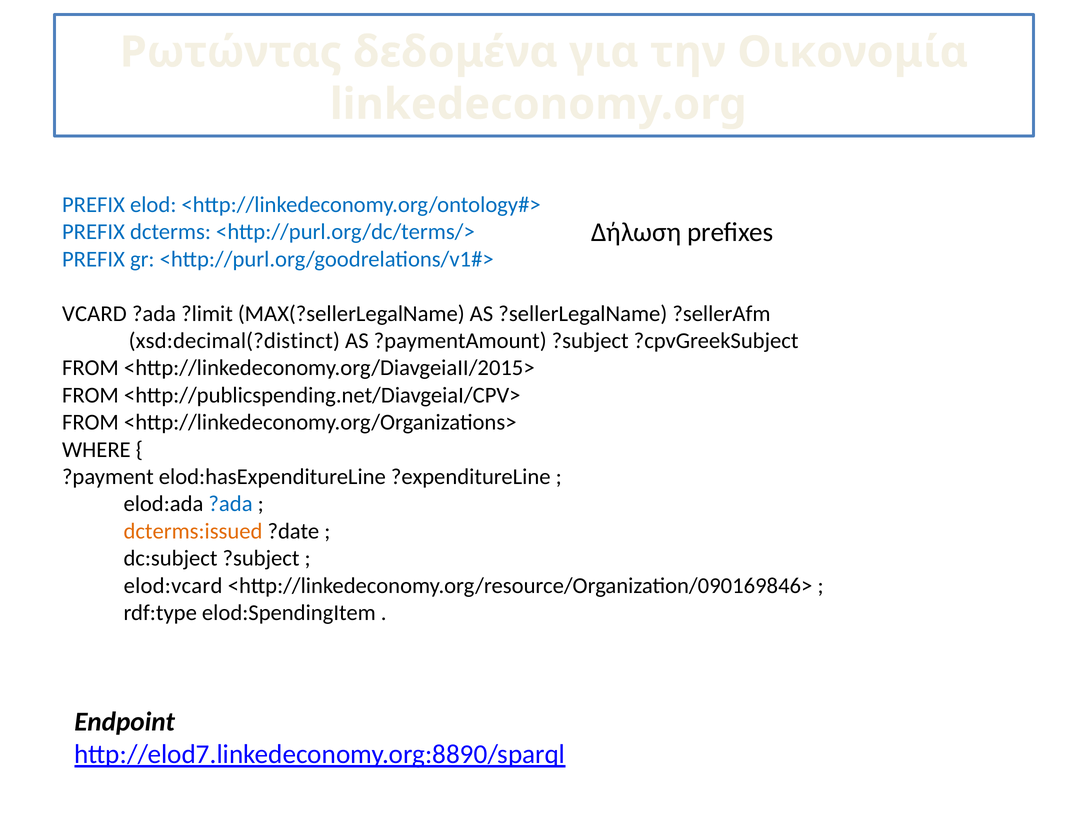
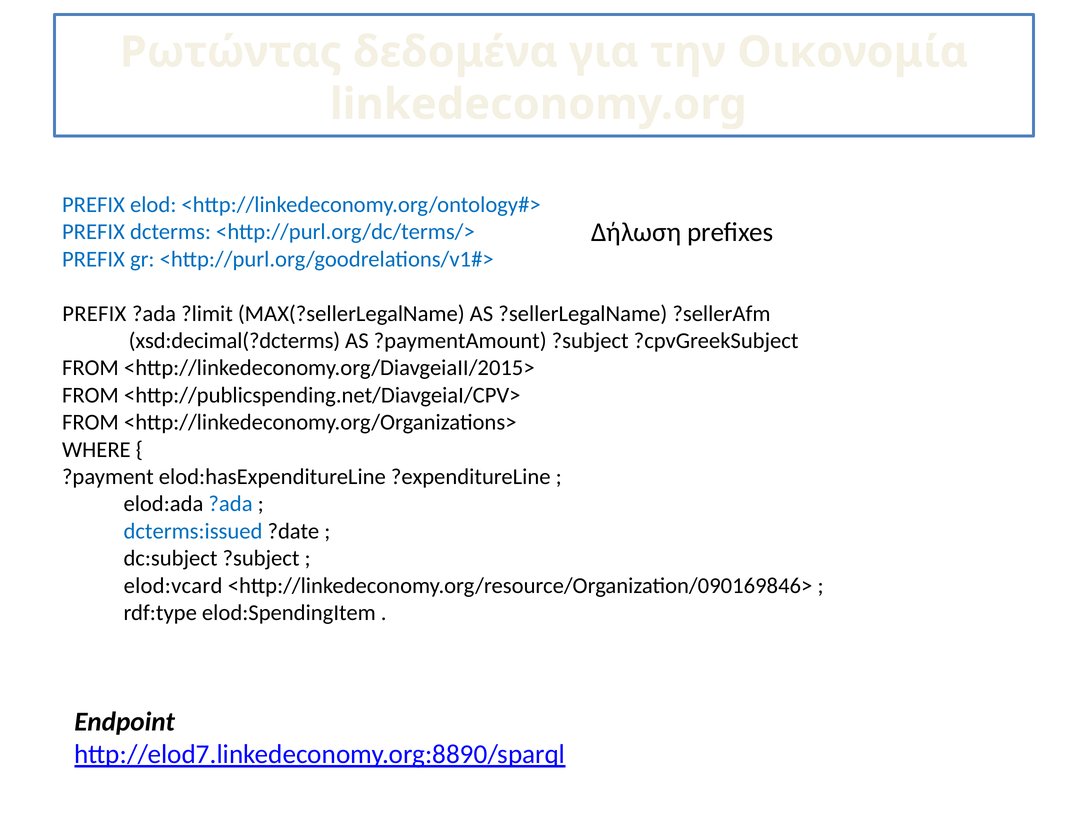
VCARD at (94, 314): VCARD -> PREFIX
xsd:decimal(?distinct: xsd:decimal(?distinct -> xsd:decimal(?dcterms
dcterms:issued colour: orange -> blue
